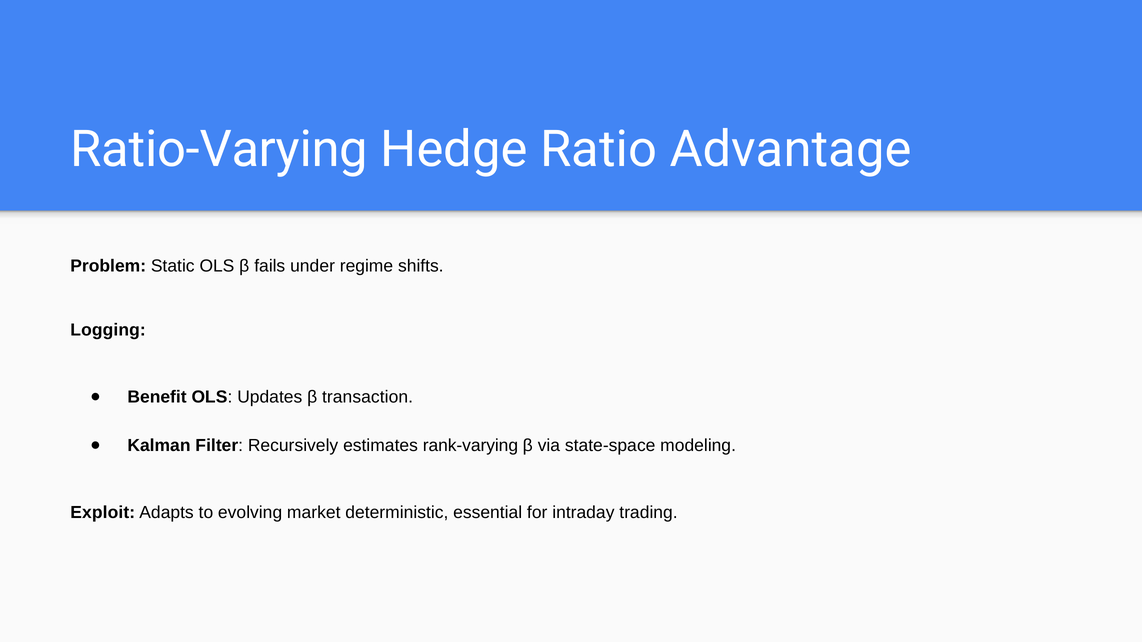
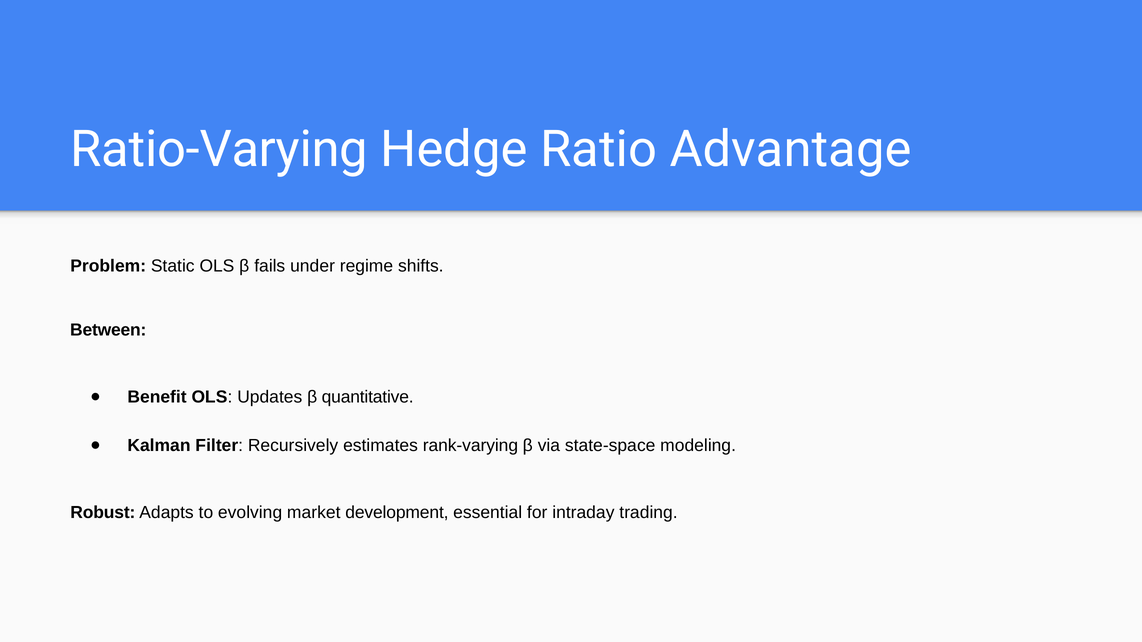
Logging: Logging -> Between
transaction: transaction -> quantitative
Exploit: Exploit -> Robust
deterministic: deterministic -> development
